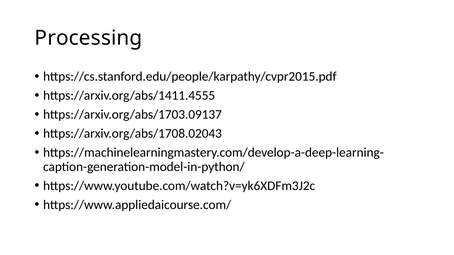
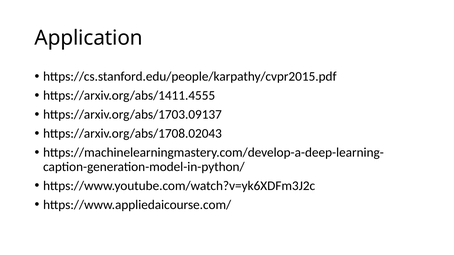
Processing: Processing -> Application
